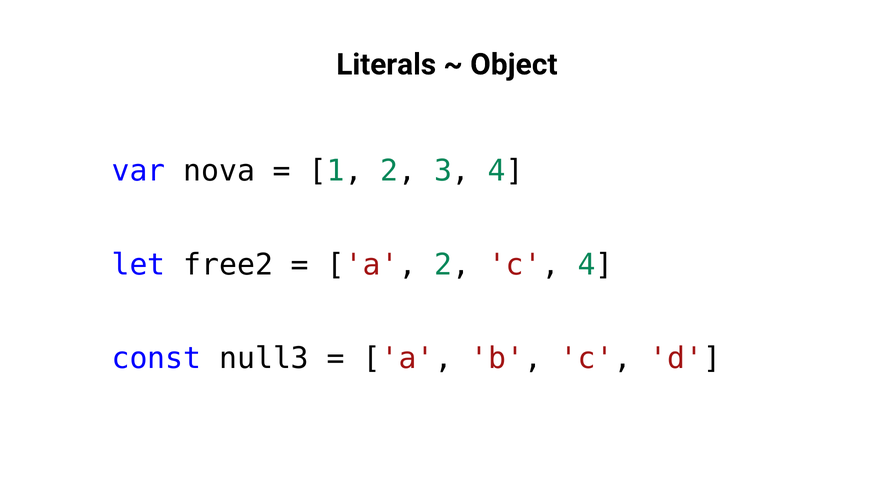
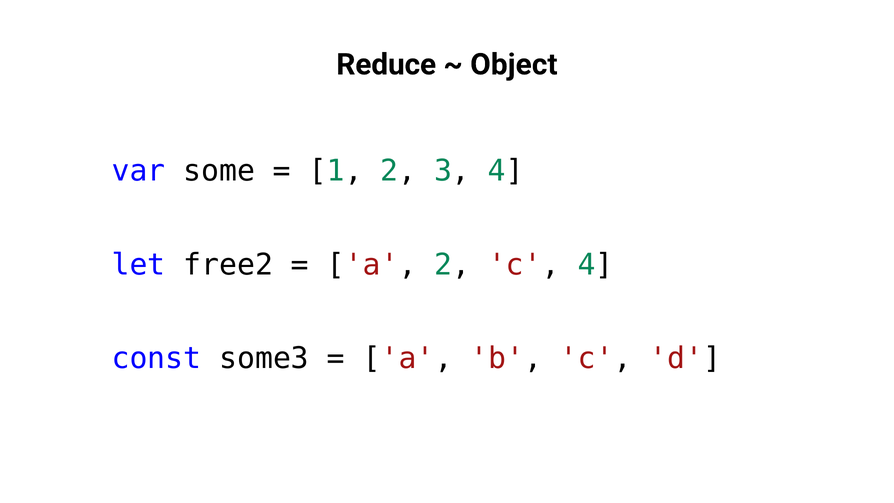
Literals: Literals -> Reduce
nova: nova -> some
null3: null3 -> some3
